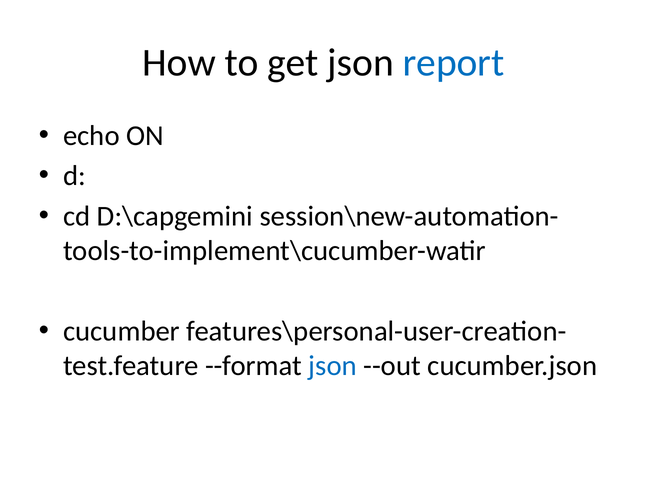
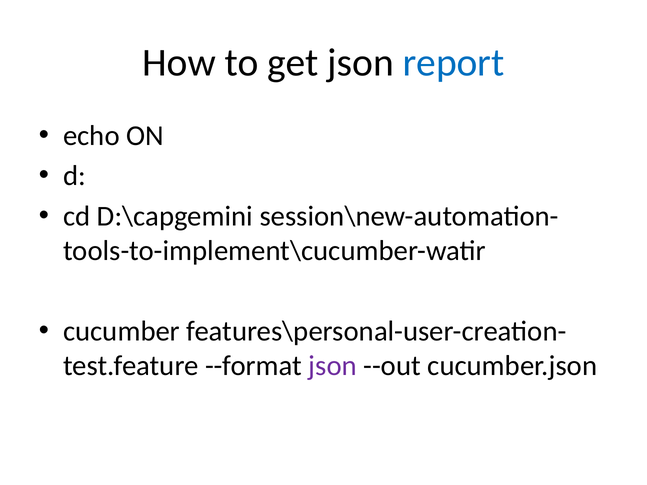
json at (333, 366) colour: blue -> purple
